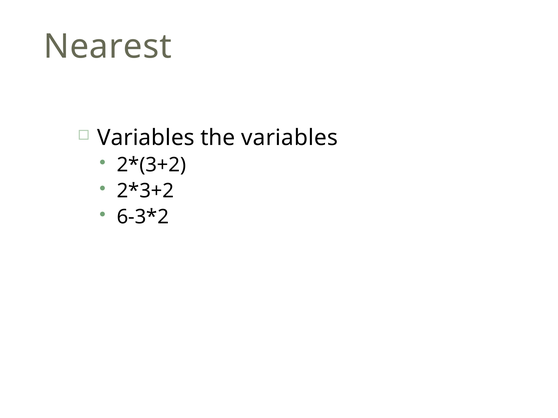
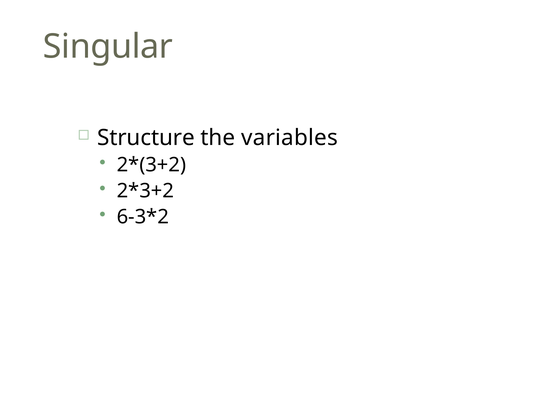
Nearest: Nearest -> Singular
Variables at (146, 138): Variables -> Structure
